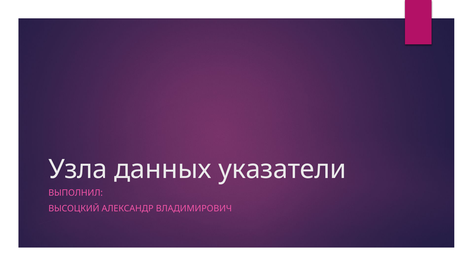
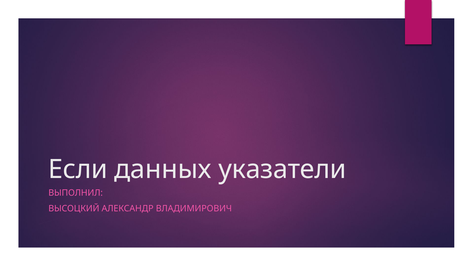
Узла: Узла -> Если
